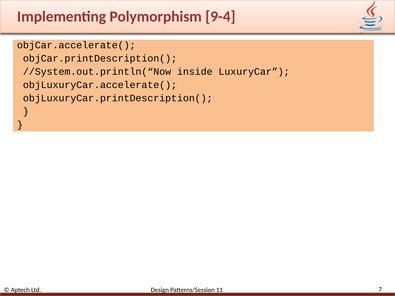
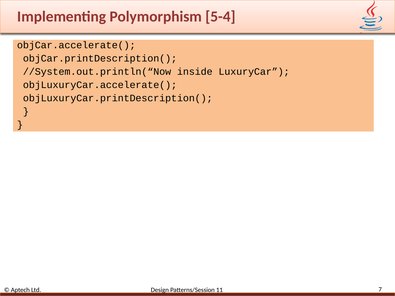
9-4: 9-4 -> 5-4
